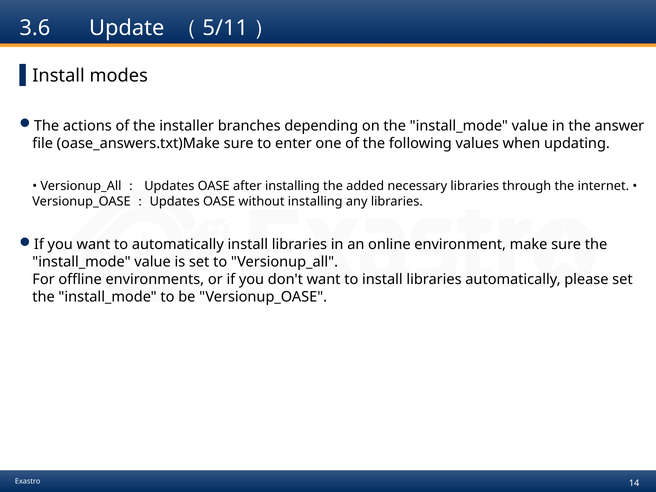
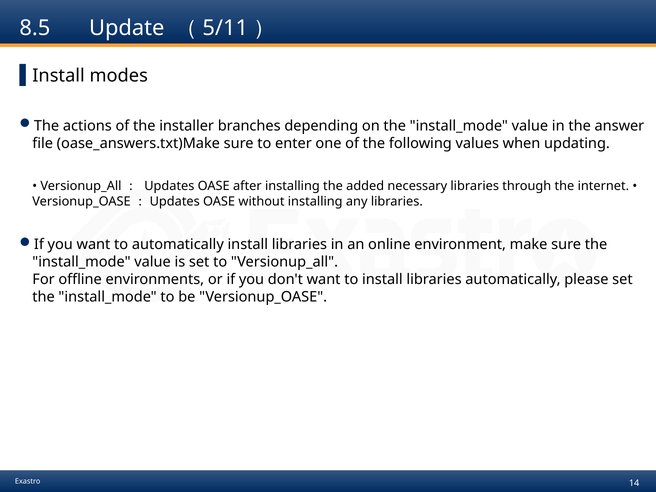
3.6: 3.6 -> 8.5
